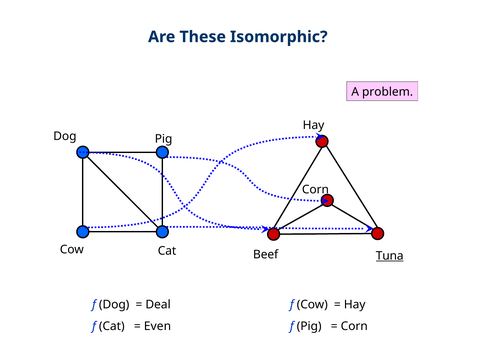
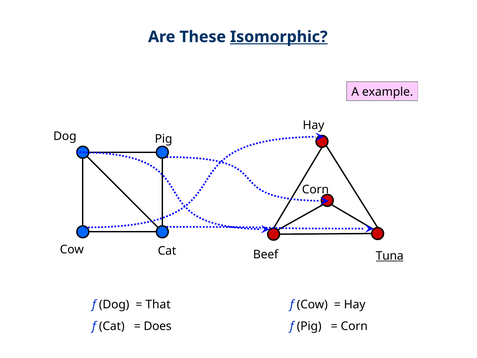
Isomorphic underline: none -> present
problem: problem -> example
Deal: Deal -> That
Even: Even -> Does
